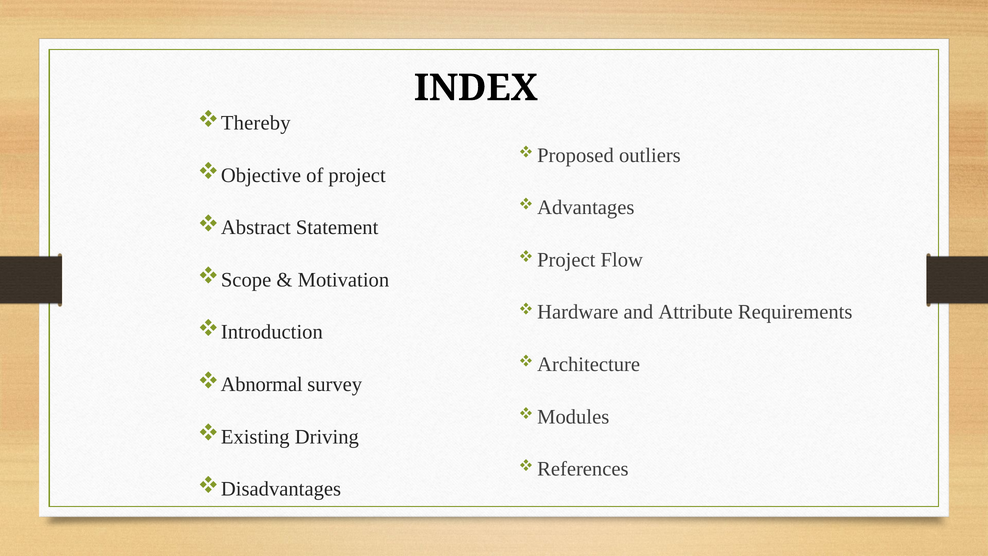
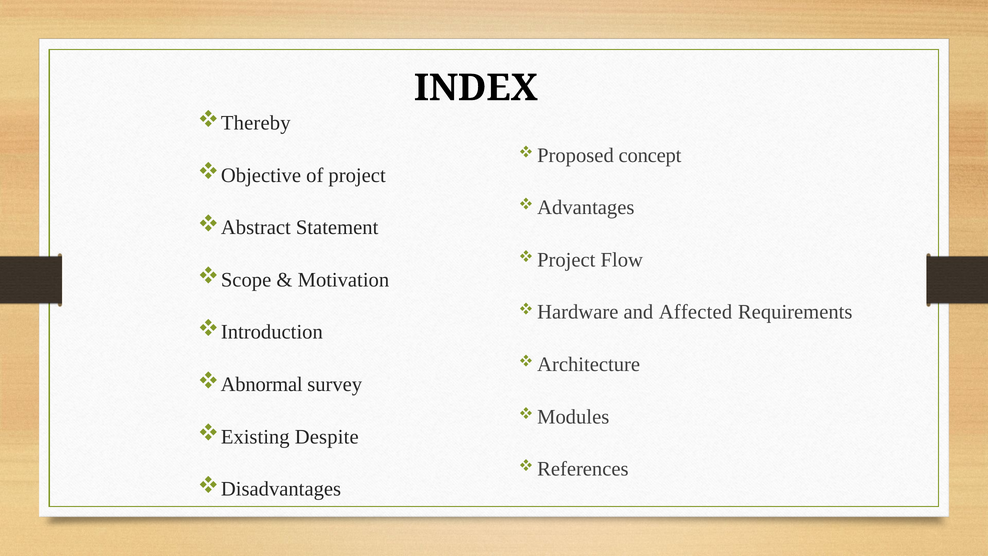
outliers: outliers -> concept
Attribute: Attribute -> Affected
Driving: Driving -> Despite
